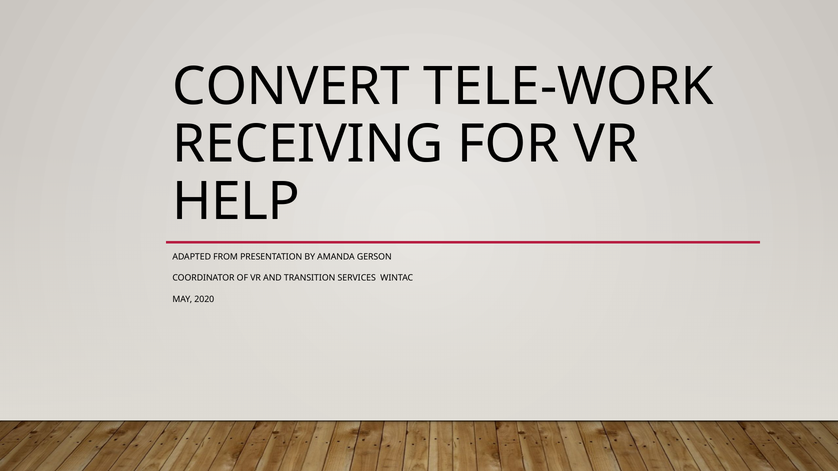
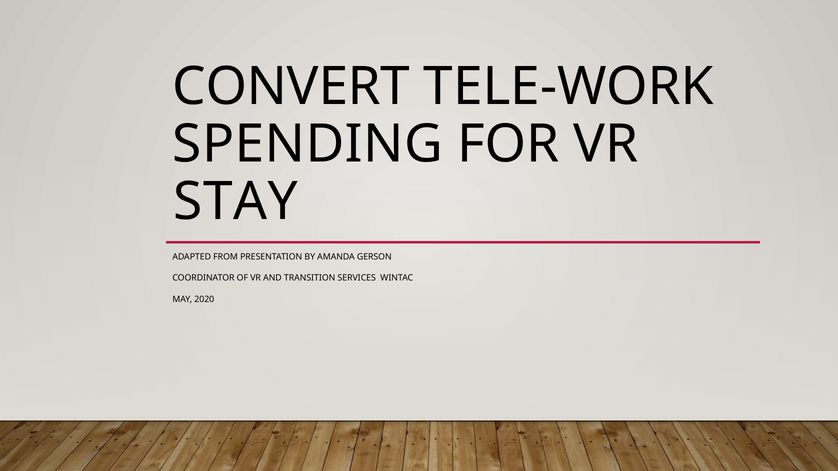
RECEIVING: RECEIVING -> SPENDING
HELP: HELP -> STAY
